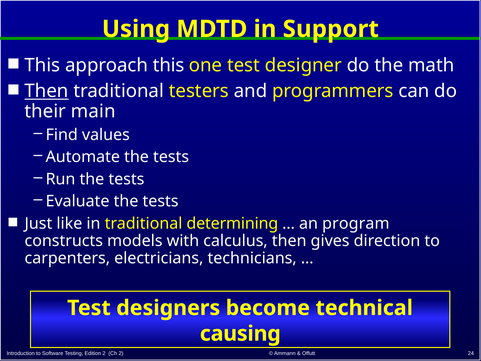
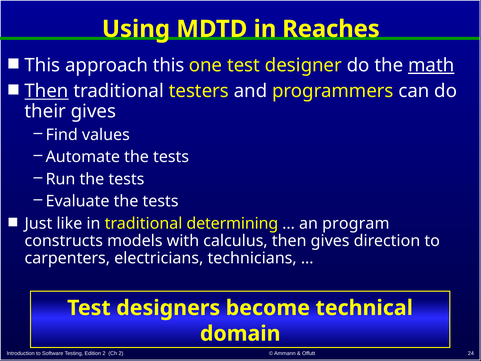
Support: Support -> Reaches
math underline: none -> present
their main: main -> gives
causing: causing -> domain
